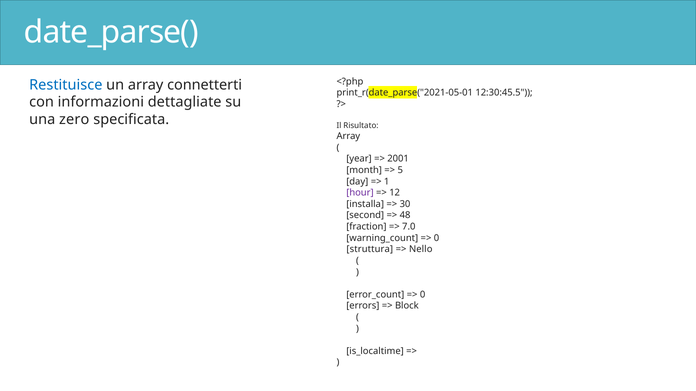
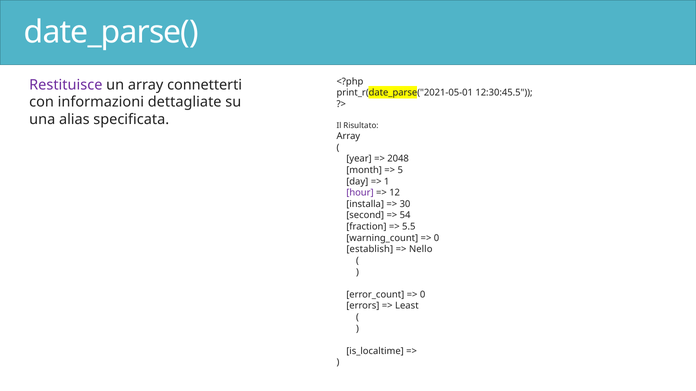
Restituisce colour: blue -> purple
zero: zero -> alias
2001: 2001 -> 2048
48: 48 -> 54
7.0: 7.0 -> 5.5
struttura: struttura -> establish
Block: Block -> Least
